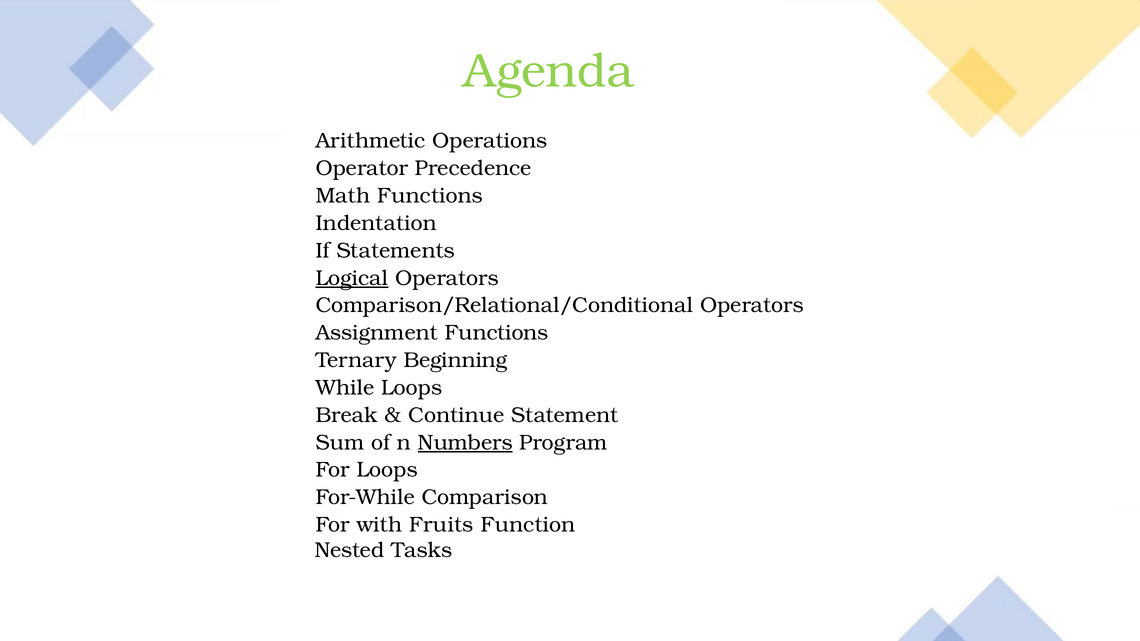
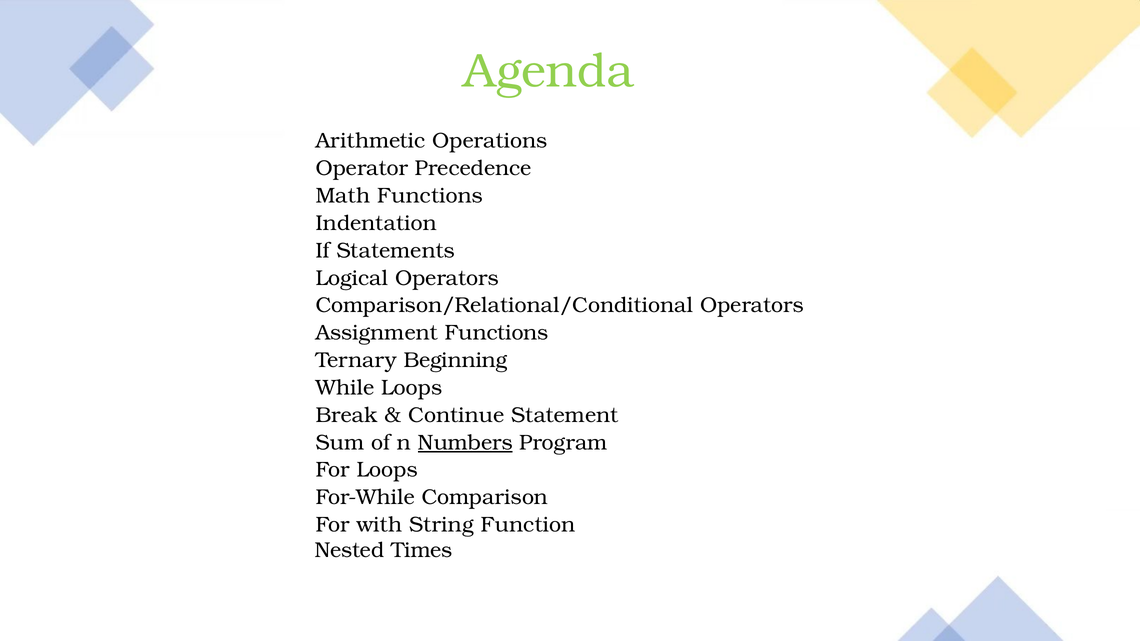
Logical underline: present -> none
Fruits: Fruits -> String
Tasks: Tasks -> Times
